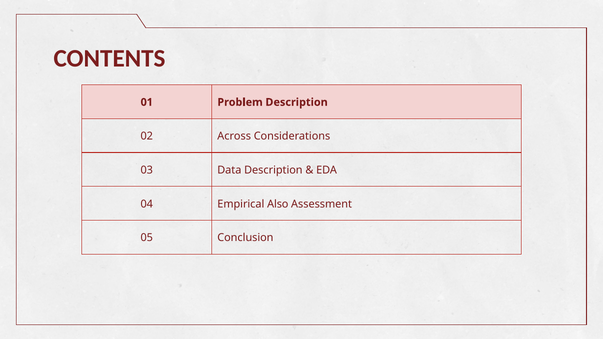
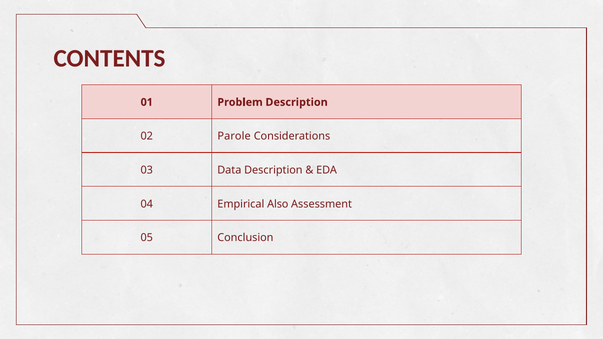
Across: Across -> Parole
